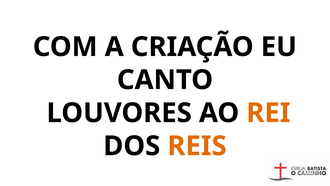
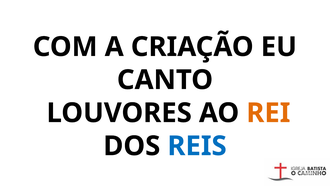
REIS colour: orange -> blue
